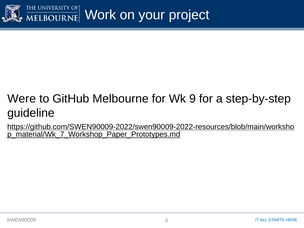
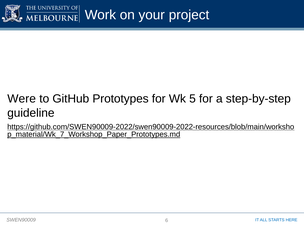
Melbourne: Melbourne -> Prototypes
9: 9 -> 5
